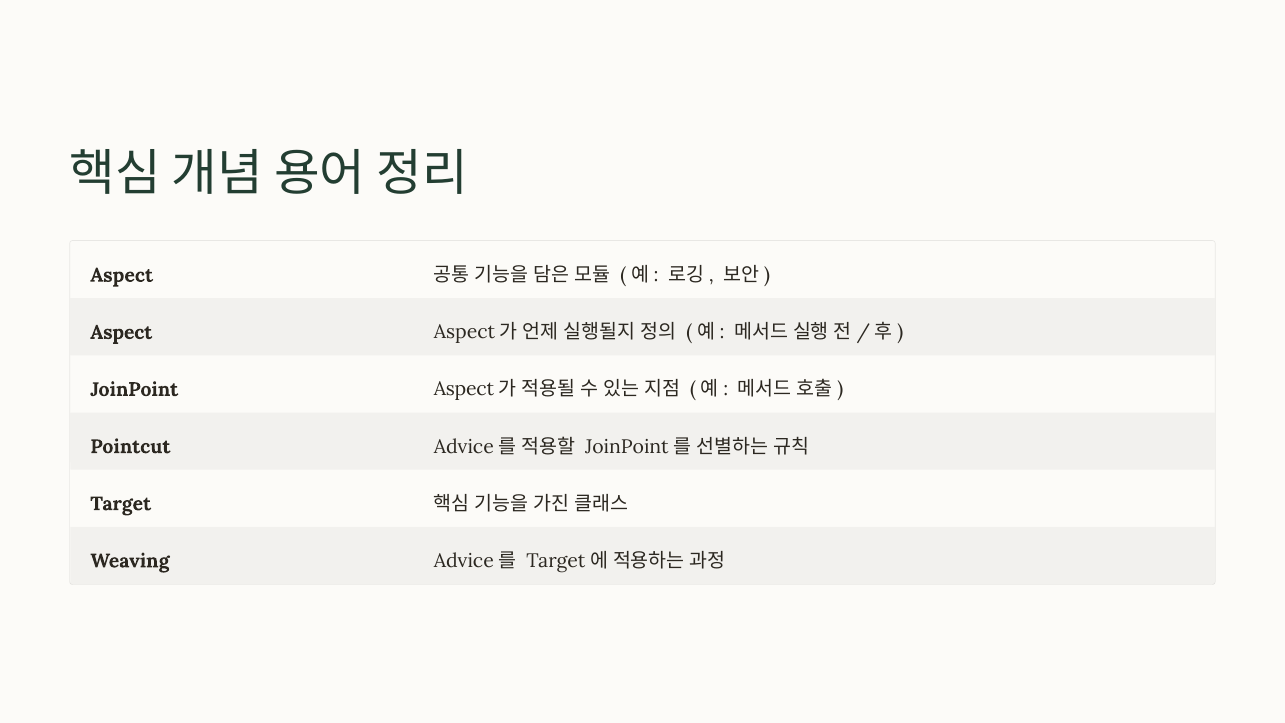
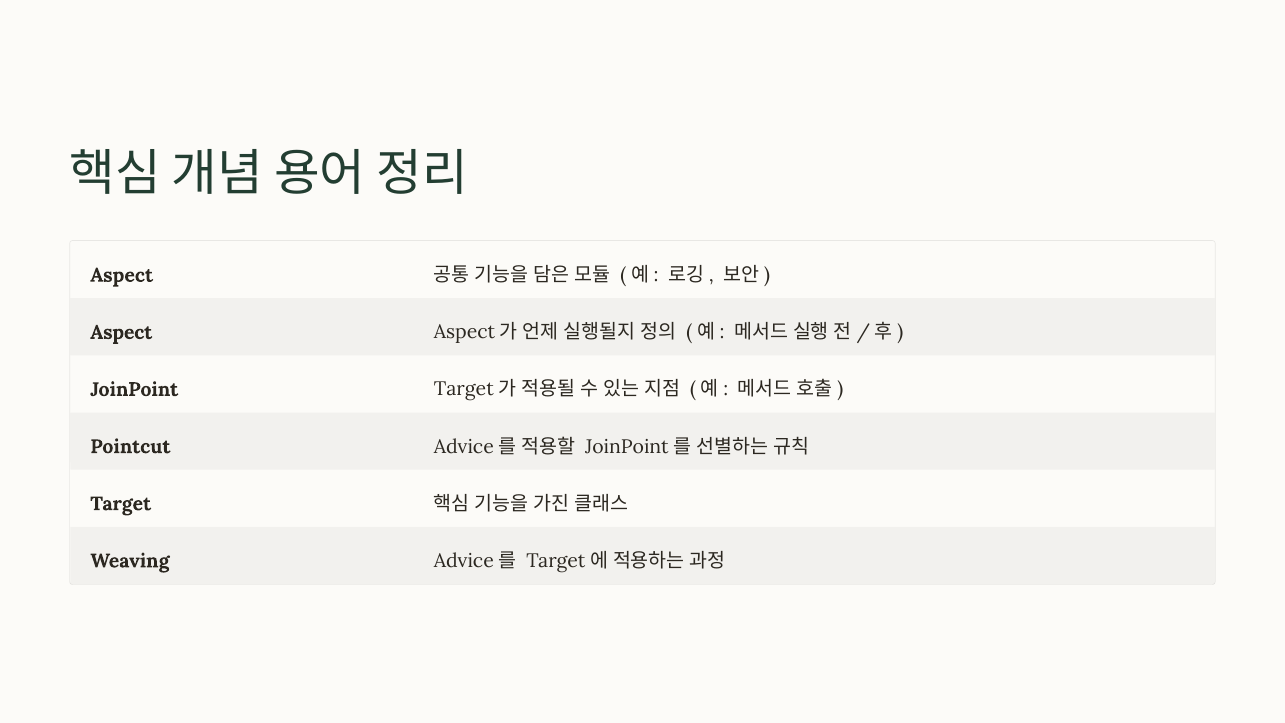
JoinPoint Aspect: Aspect -> Target
